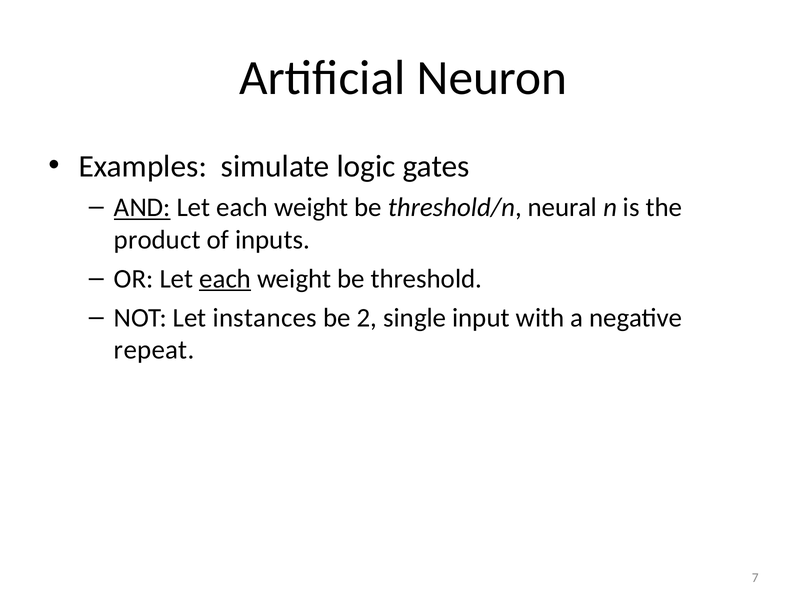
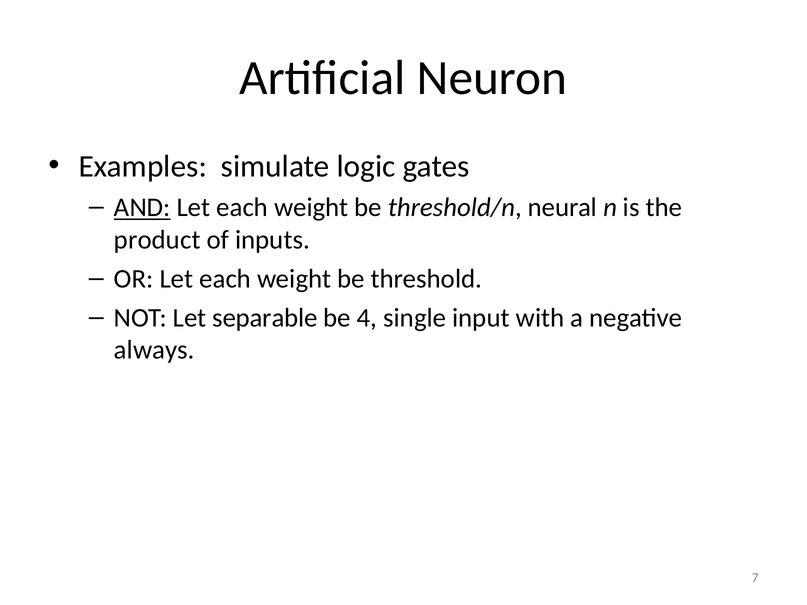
each at (225, 279) underline: present -> none
instances: instances -> separable
2: 2 -> 4
repeat: repeat -> always
